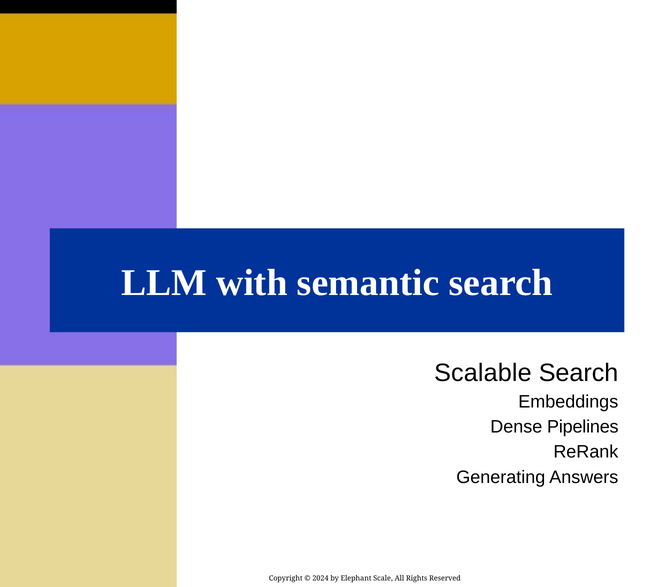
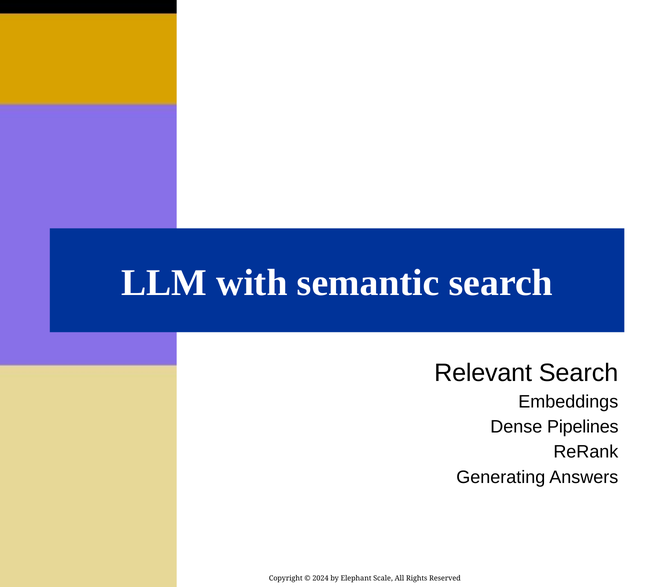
Scalable: Scalable -> Relevant
